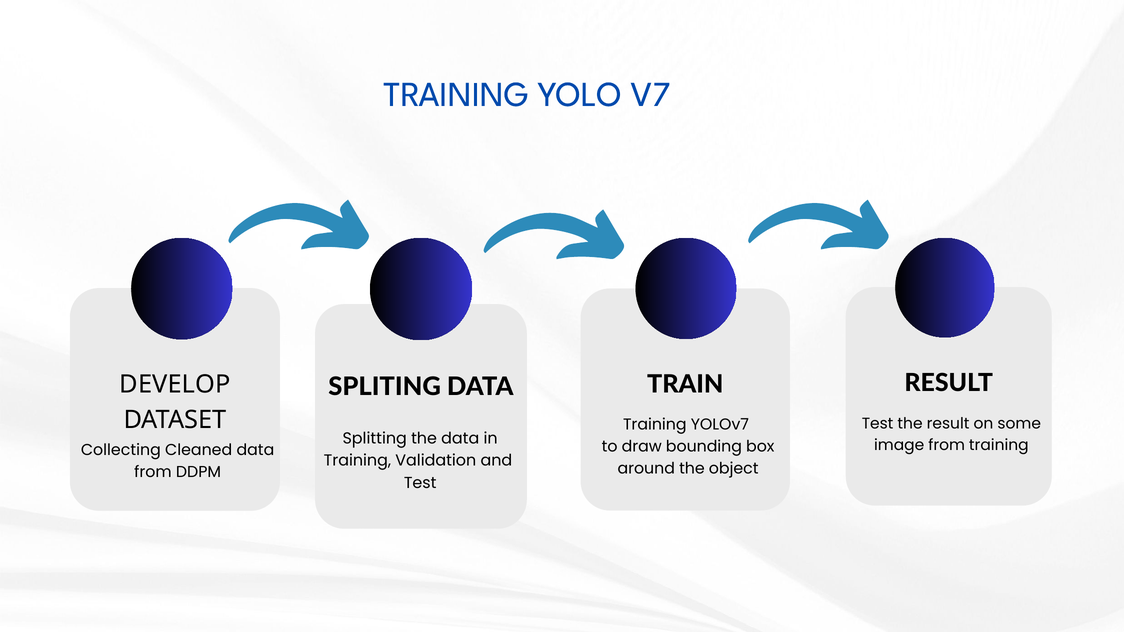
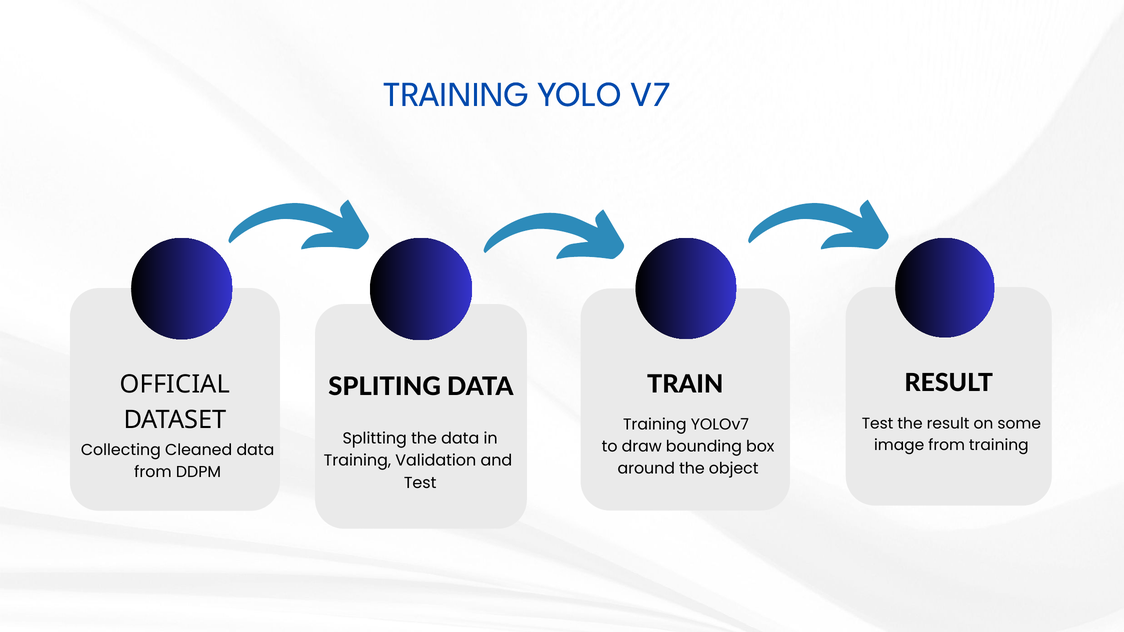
DEVELOP: DEVELOP -> OFFICIAL
